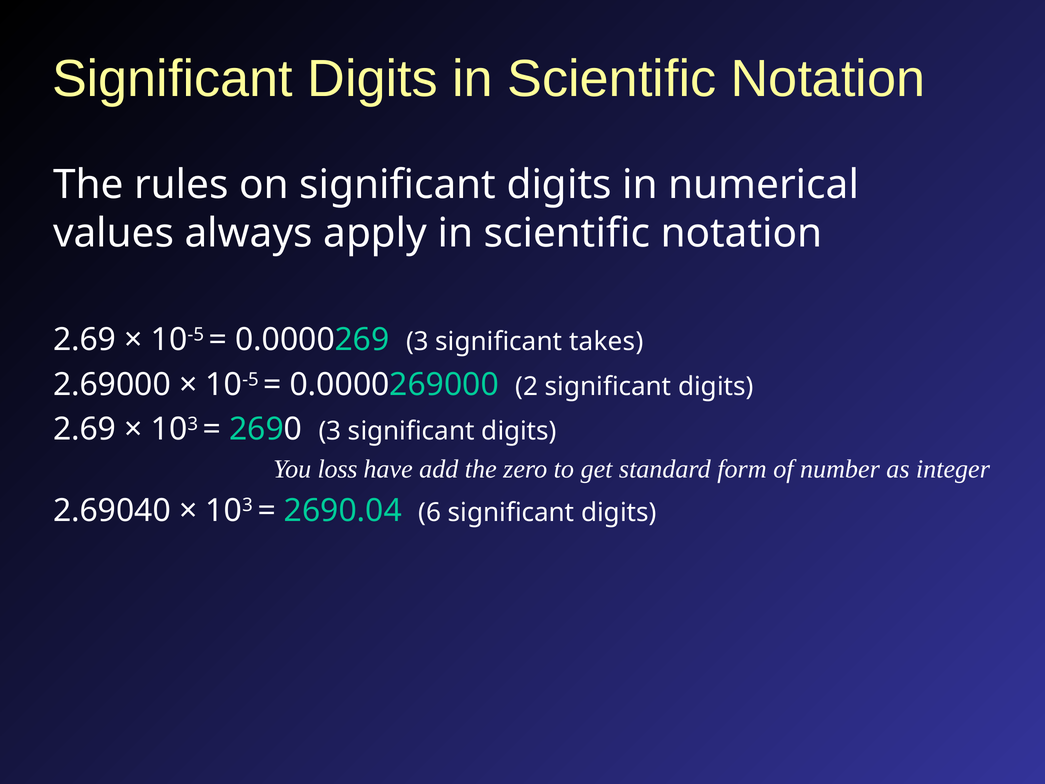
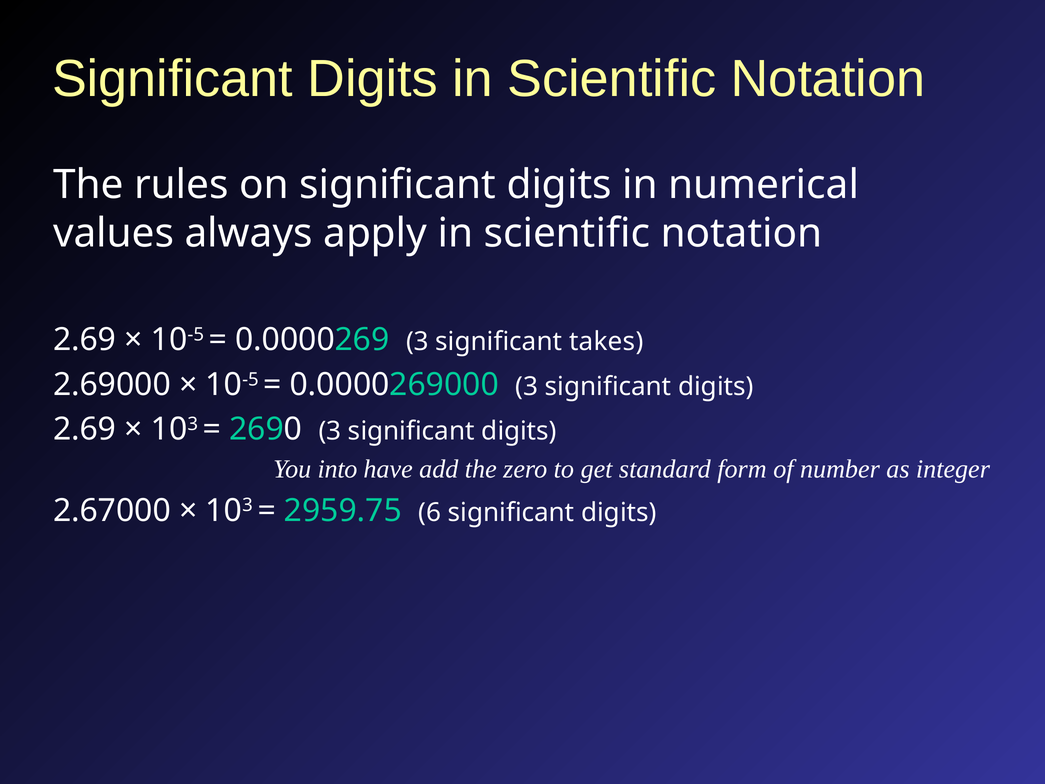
0.0000269000 2: 2 -> 3
loss: loss -> into
2.69040: 2.69040 -> 2.67000
2690.04: 2690.04 -> 2959.75
